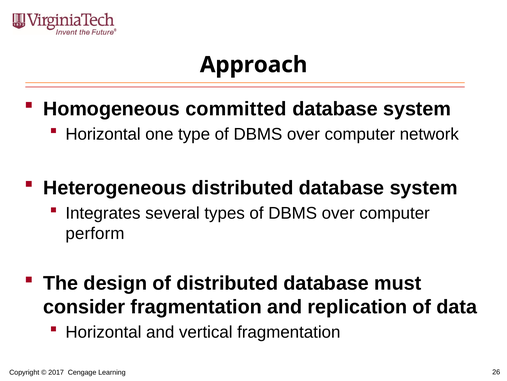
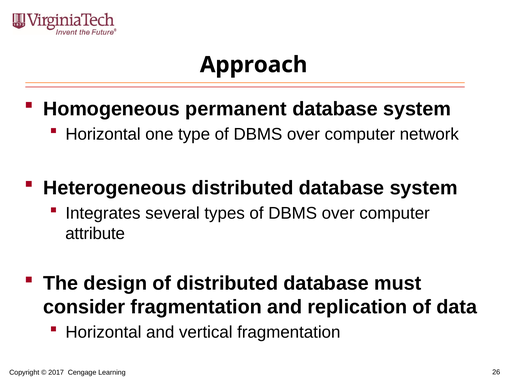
committed: committed -> permanent
perform: perform -> attribute
